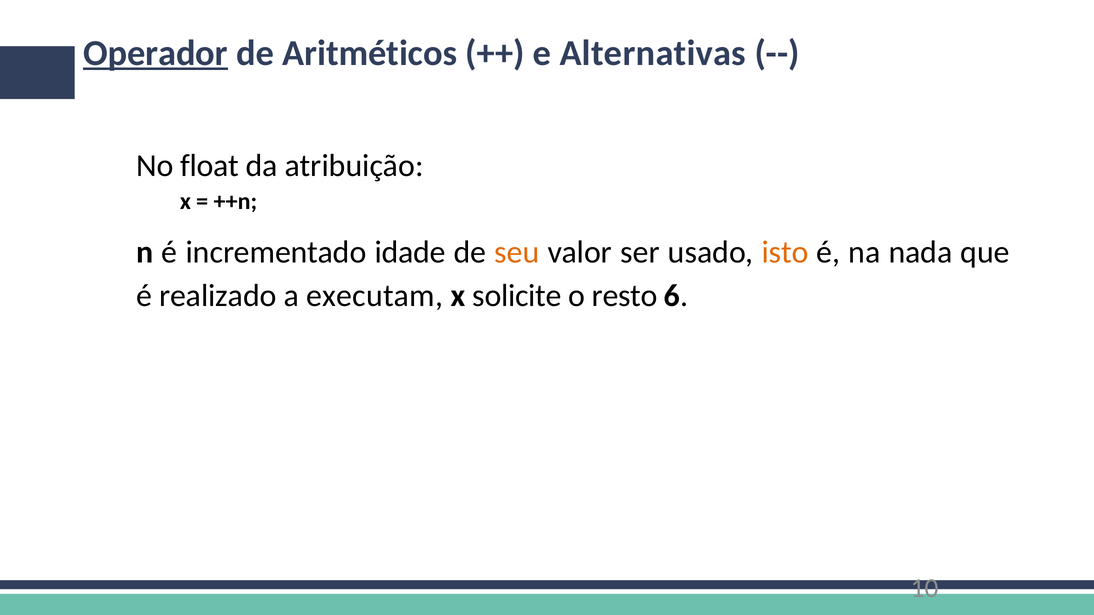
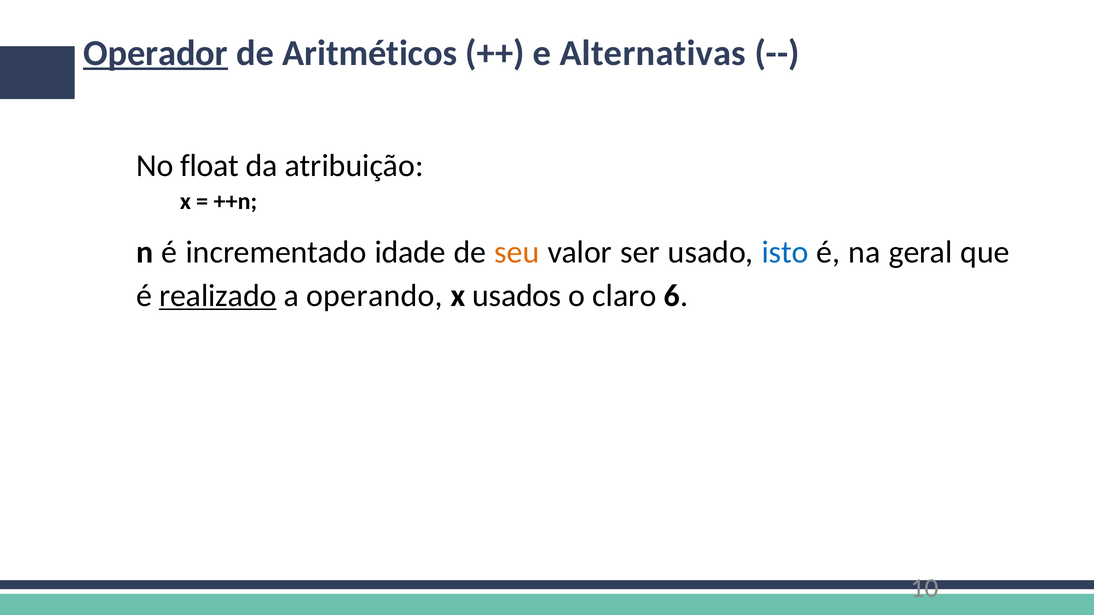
isto colour: orange -> blue
nada: nada -> geral
realizado underline: none -> present
executam: executam -> operando
solicite: solicite -> usados
resto: resto -> claro
